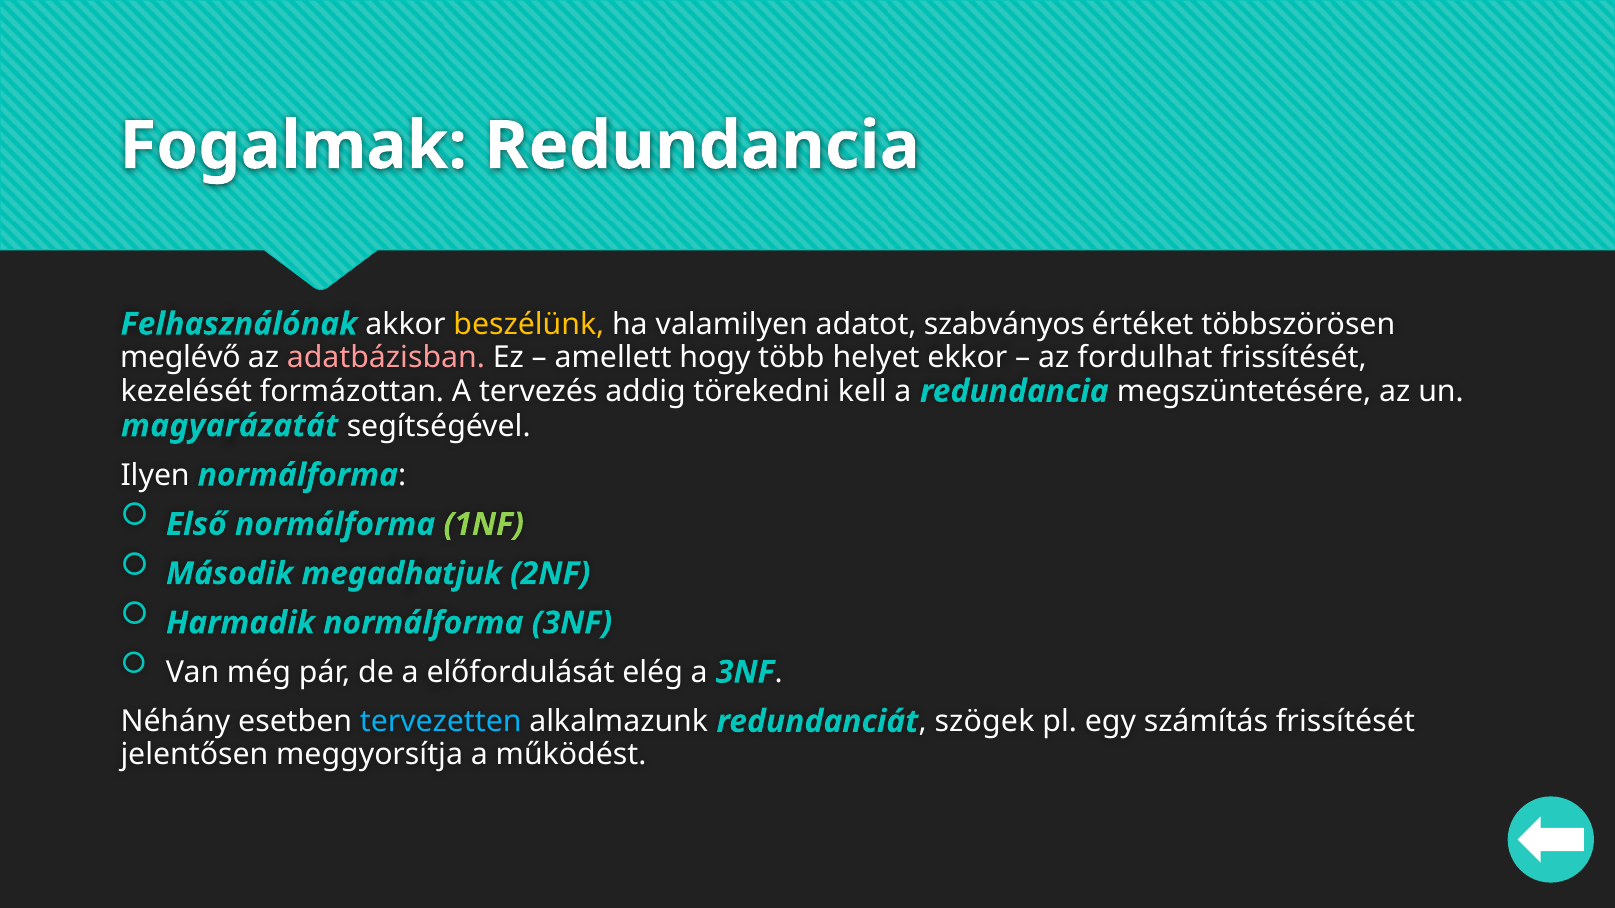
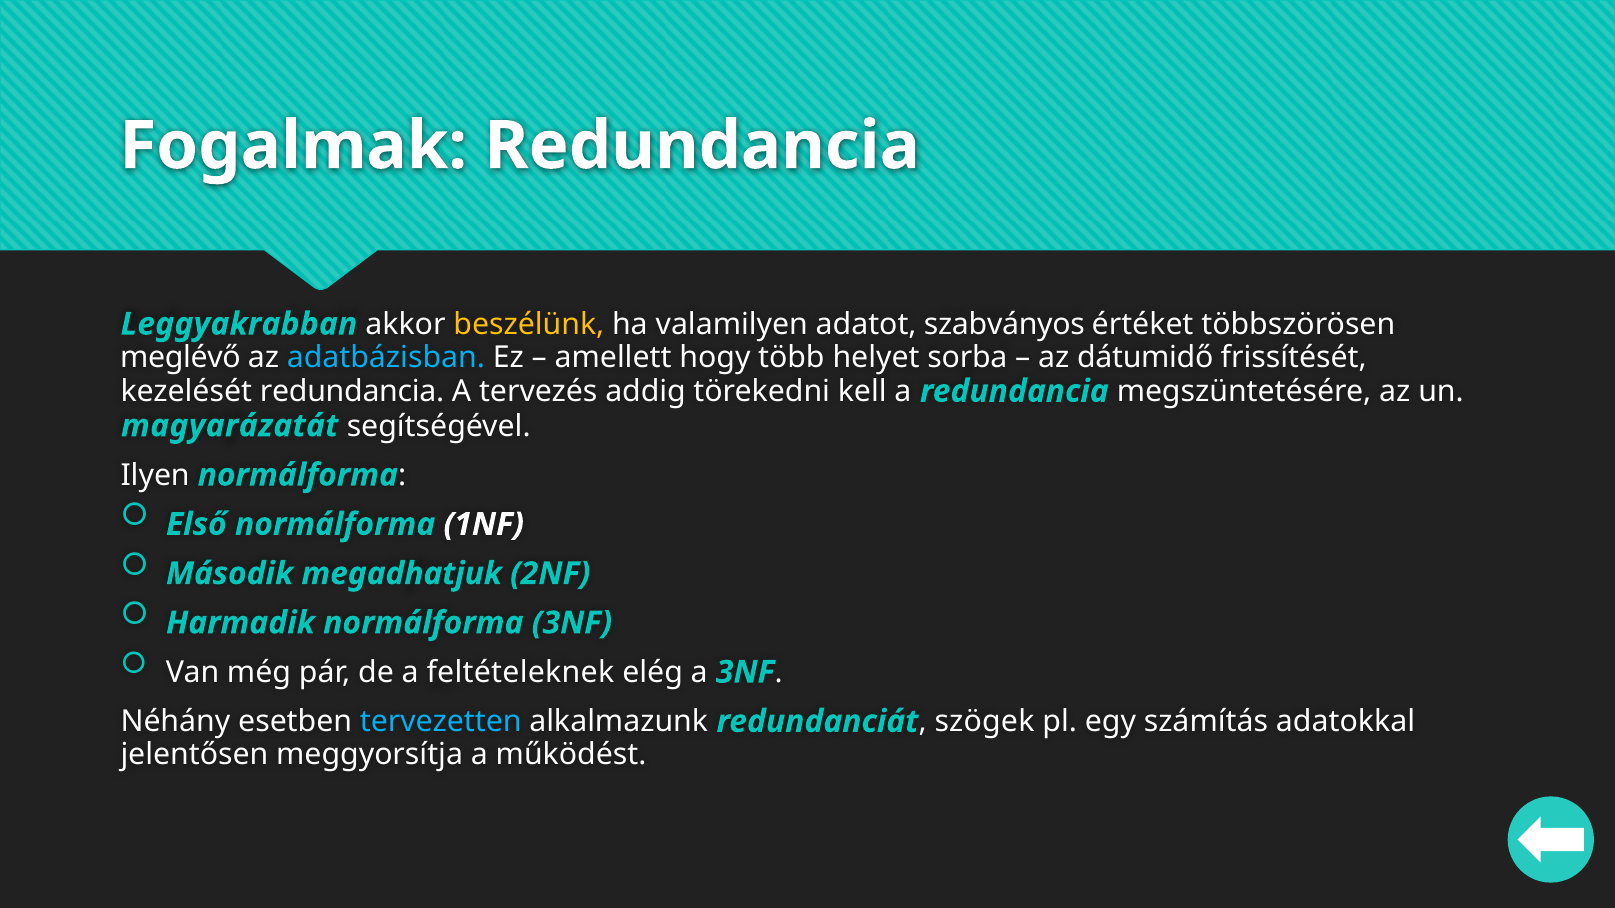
Felhasználónak: Felhasználónak -> Leggyakrabban
adatbázisban colour: pink -> light blue
ekkor: ekkor -> sorba
fordulhat: fordulhat -> dátumidő
kezelését formázottan: formázottan -> redundancia
1NF colour: light green -> white
előfordulását: előfordulását -> feltételeknek
számítás frissítését: frissítését -> adatokkal
